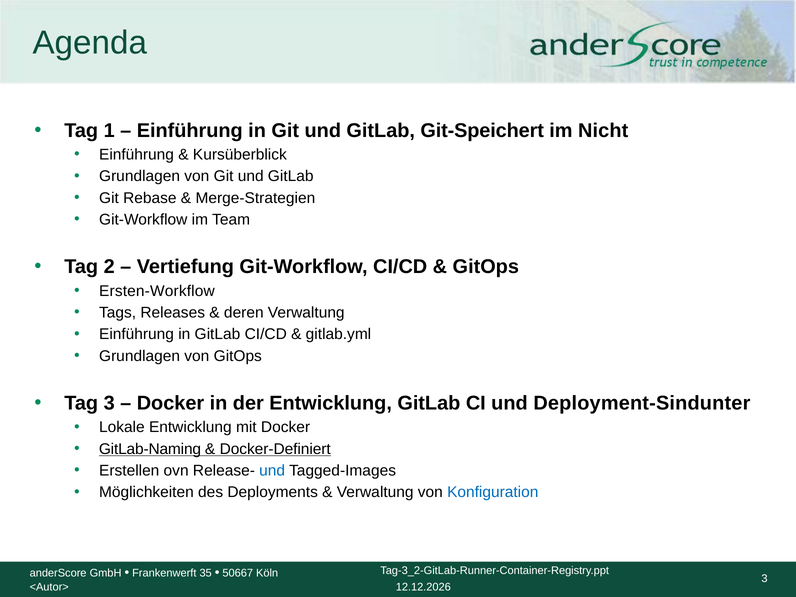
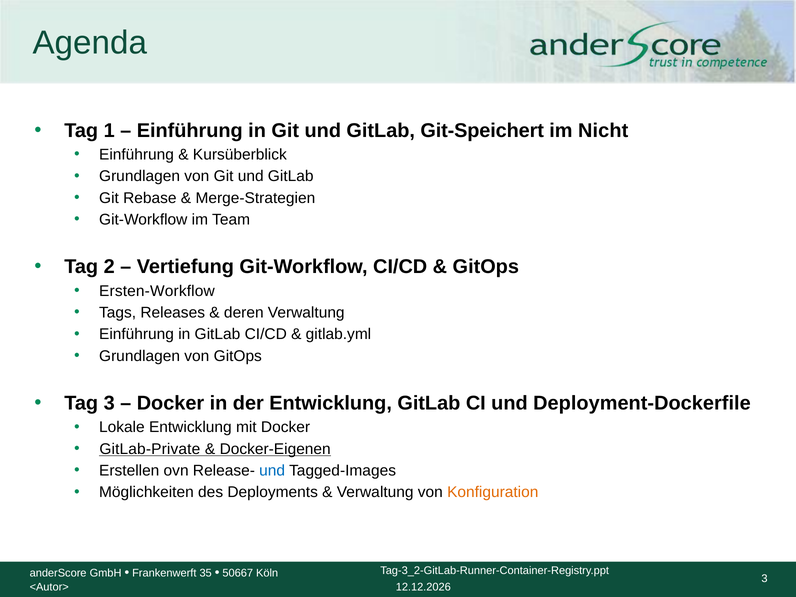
Deployment-Sindunter: Deployment-Sindunter -> Deployment-Dockerfile
GitLab-Naming: GitLab-Naming -> GitLab-Private
Docker-Definiert: Docker-Definiert -> Docker-Eigenen
Konfiguration colour: blue -> orange
